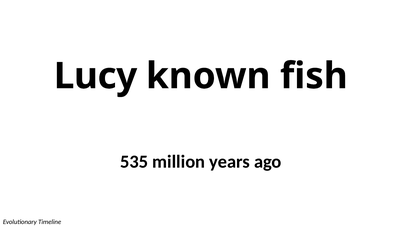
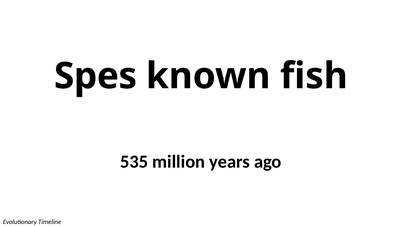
Lucy: Lucy -> Spes
